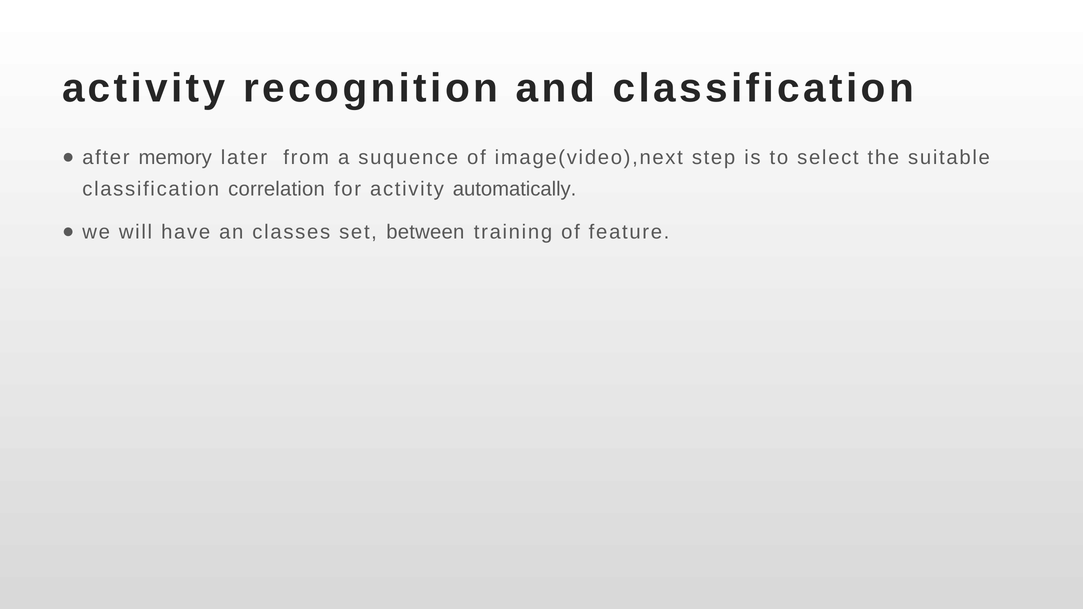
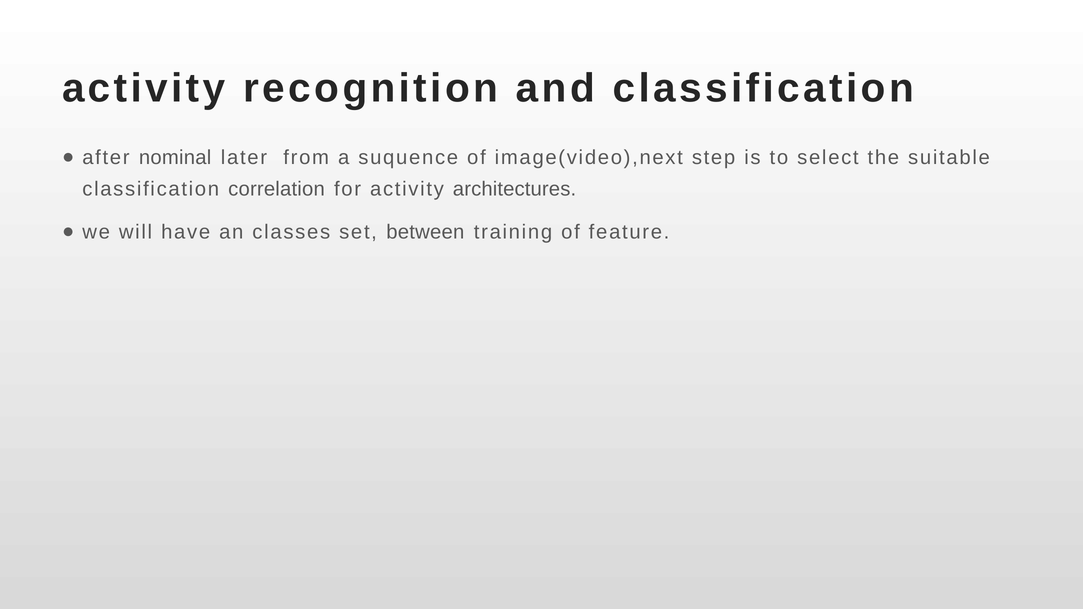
memory: memory -> nominal
automatically: automatically -> architectures
